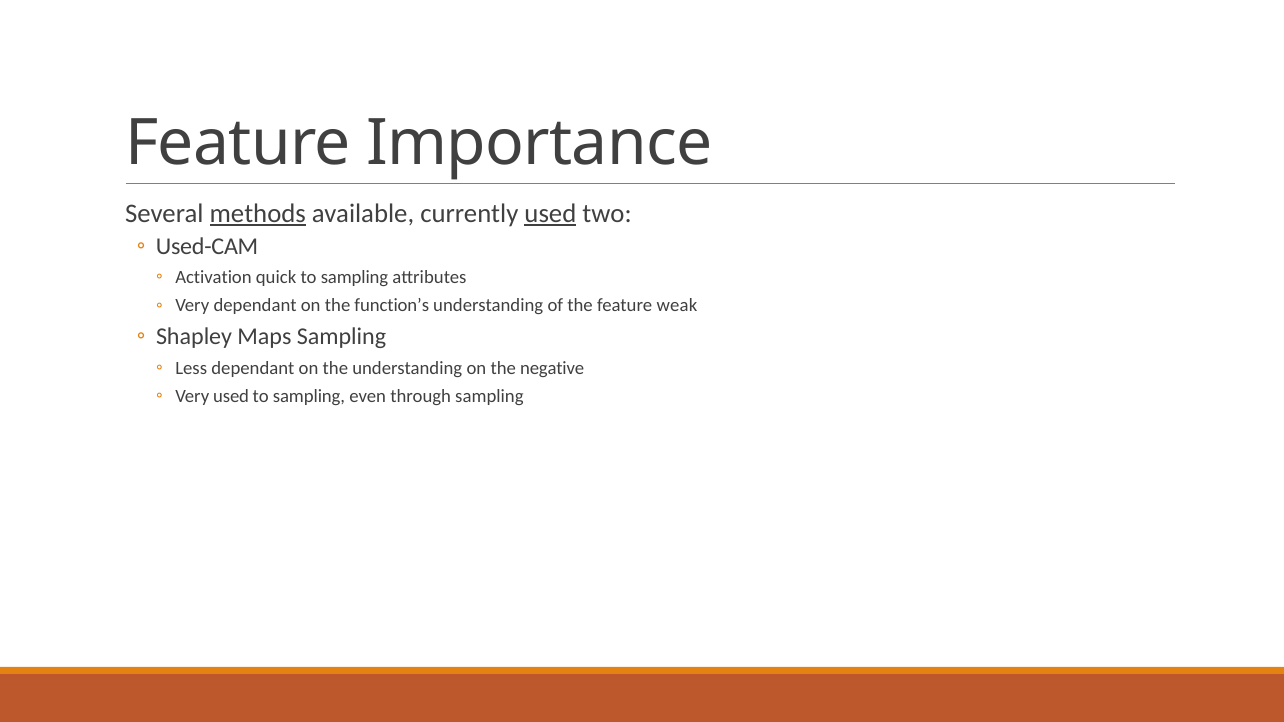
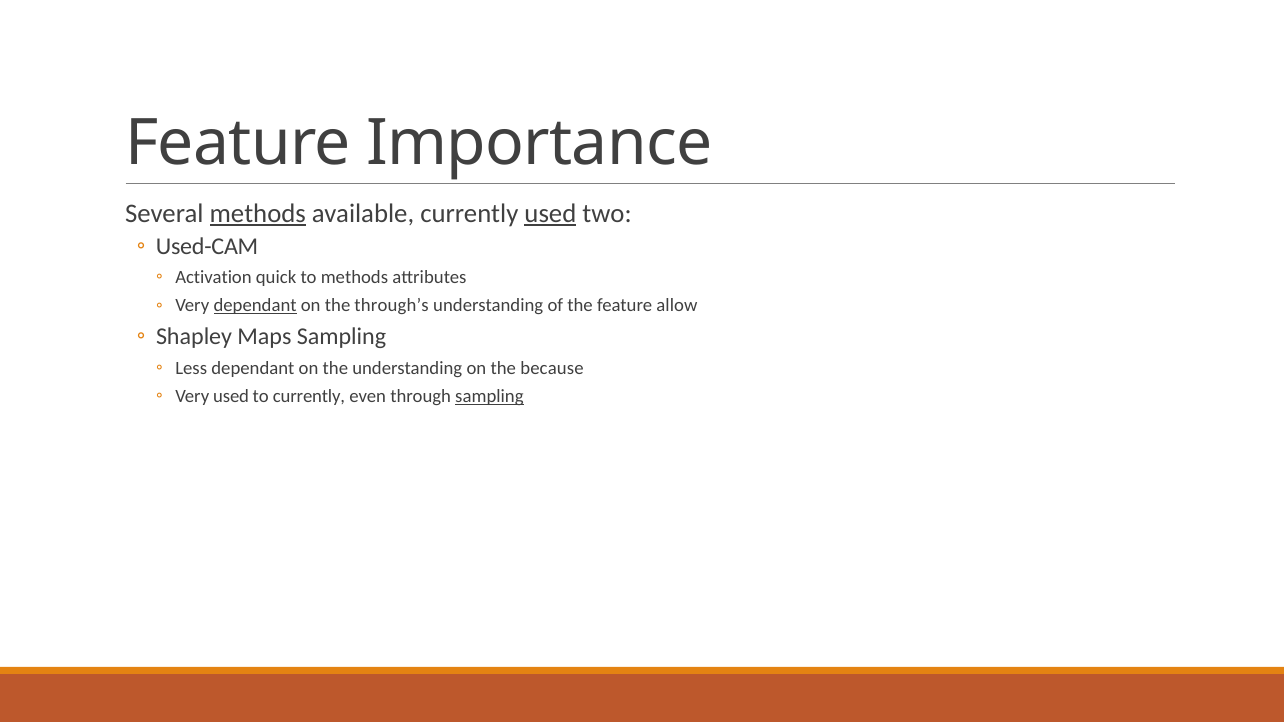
quick to sampling: sampling -> methods
dependant at (255, 306) underline: none -> present
function’s: function’s -> through’s
weak: weak -> allow
negative: negative -> because
sampling at (309, 396): sampling -> currently
sampling at (489, 396) underline: none -> present
